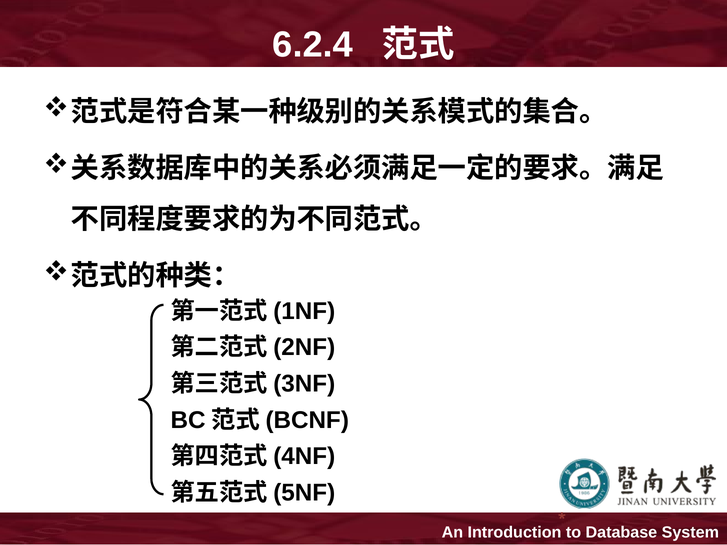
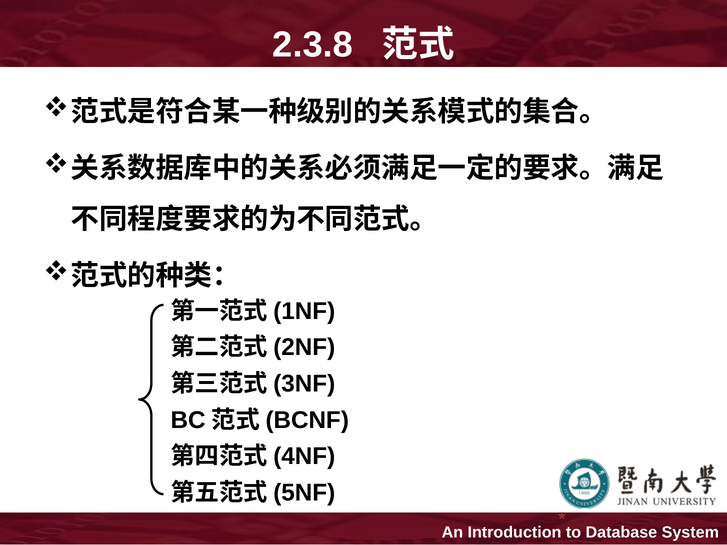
6.2.4: 6.2.4 -> 2.3.8
